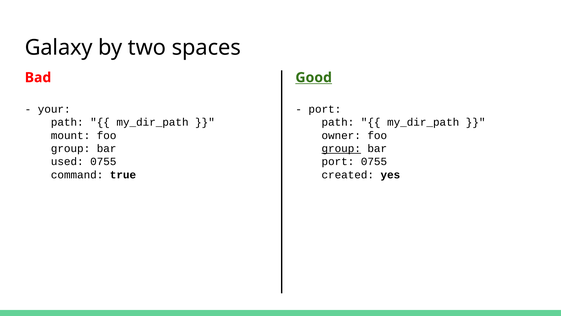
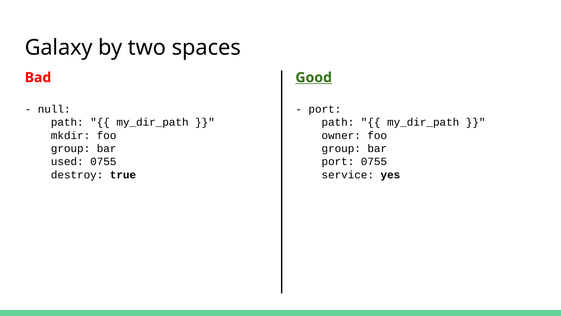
your: your -> null
mount: mount -> mkdir
group at (341, 148) underline: present -> none
command: command -> destroy
created: created -> service
